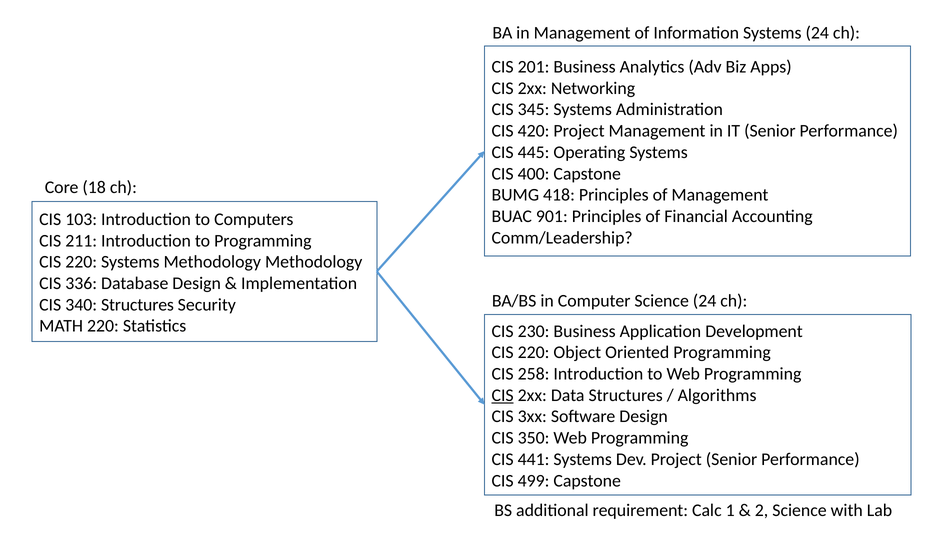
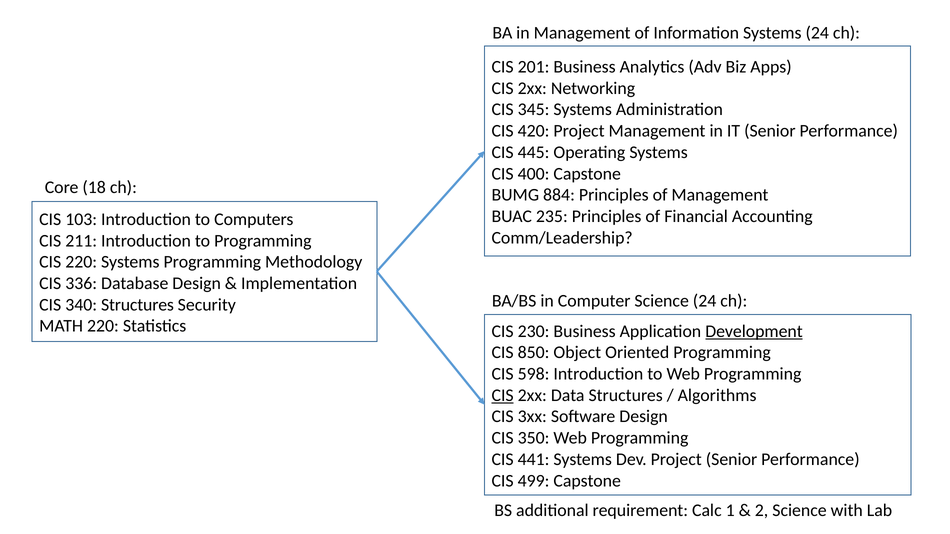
418: 418 -> 884
901: 901 -> 235
Systems Methodology: Methodology -> Programming
Development underline: none -> present
220 at (534, 353): 220 -> 850
258: 258 -> 598
